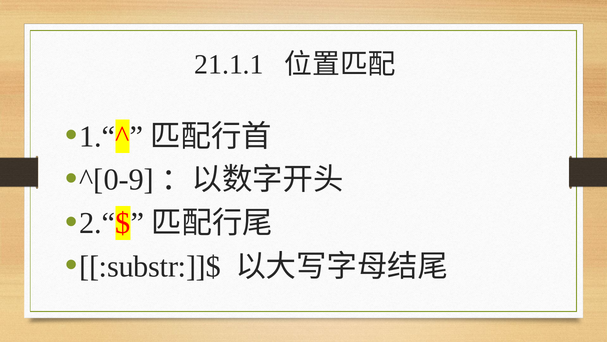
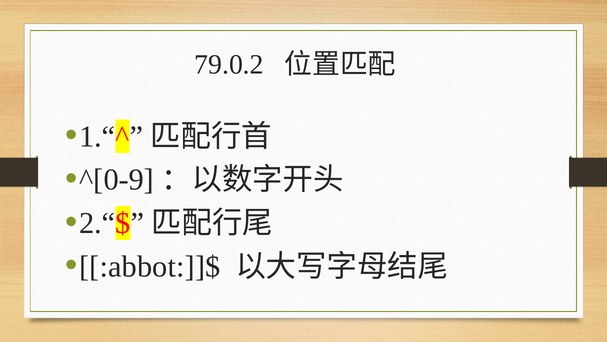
21.1.1: 21.1.1 -> 79.0.2
:substr:]]$: :substr:]]$ -> :abbot:]]$
